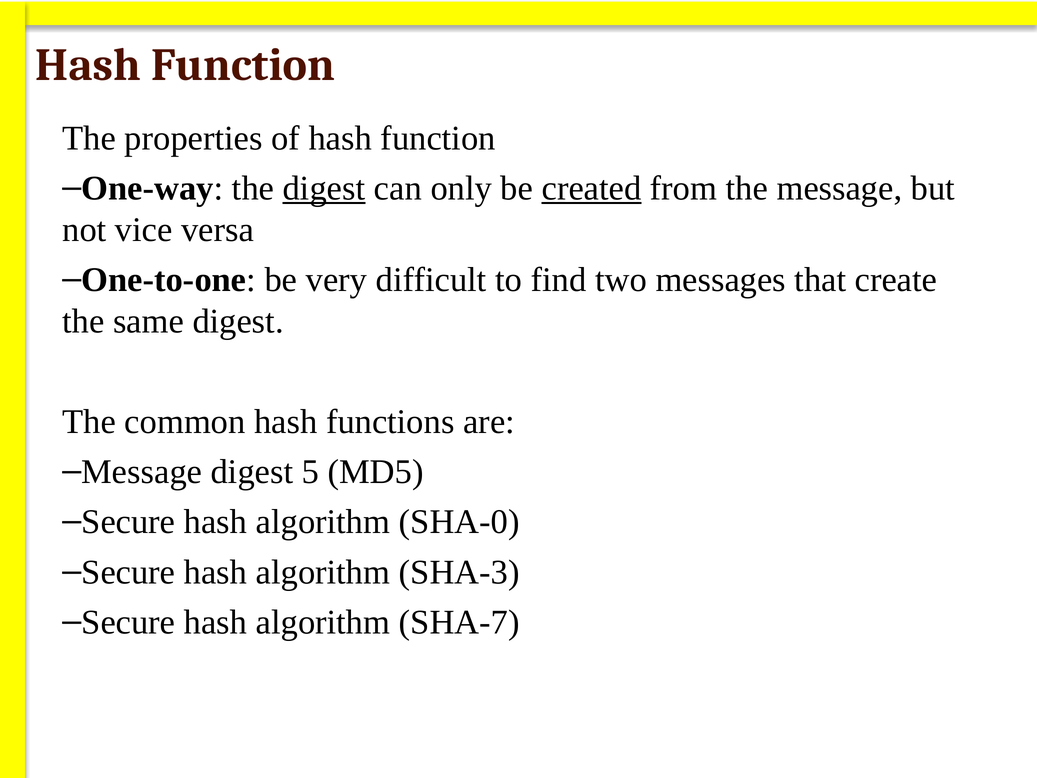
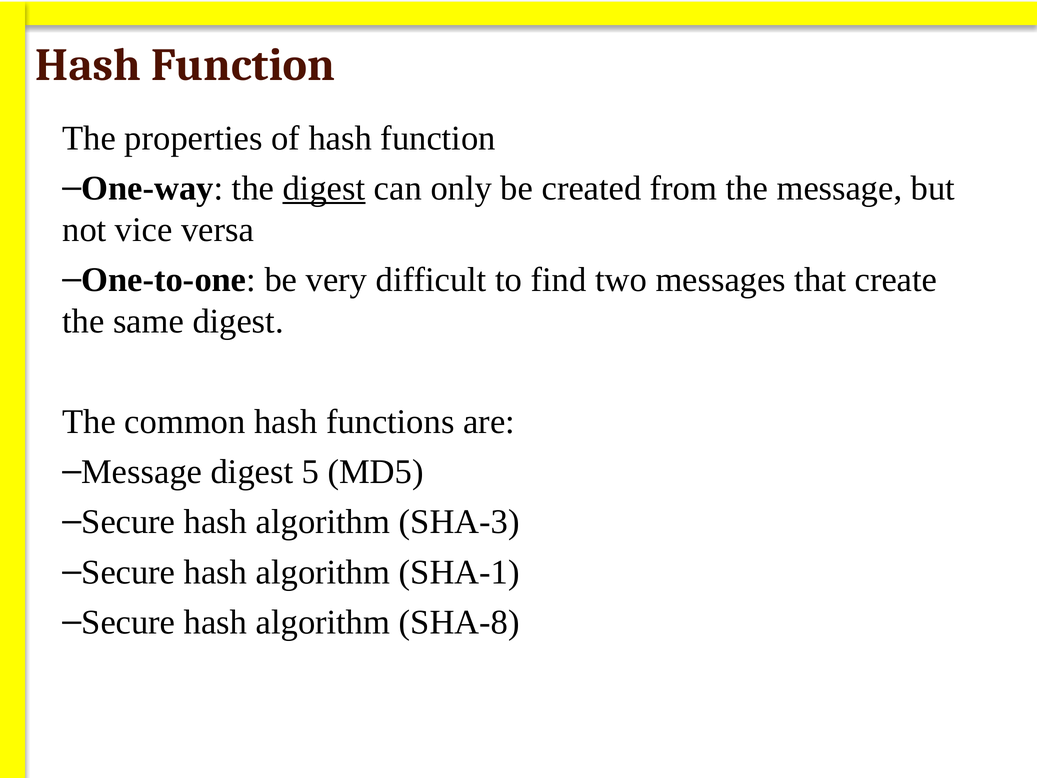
created underline: present -> none
SHA-0: SHA-0 -> SHA-3
SHA-3: SHA-3 -> SHA-1
SHA-7: SHA-7 -> SHA-8
